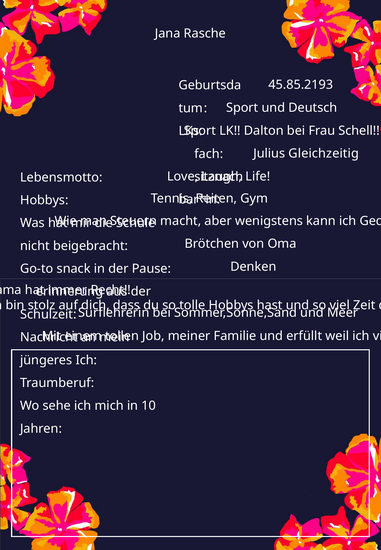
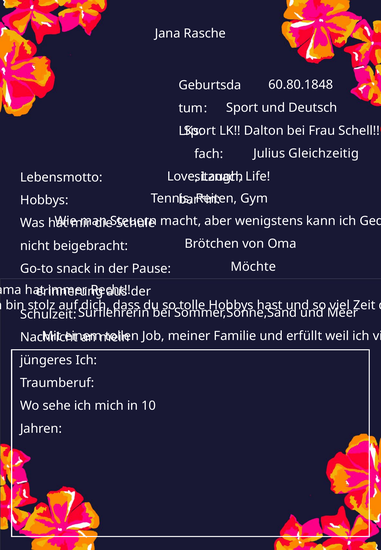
45.85.2193: 45.85.2193 -> 60.80.1848
Denken: Denken -> Möchte
